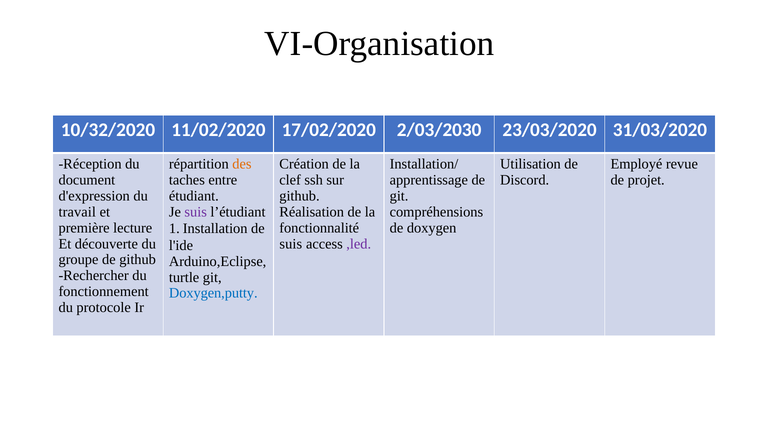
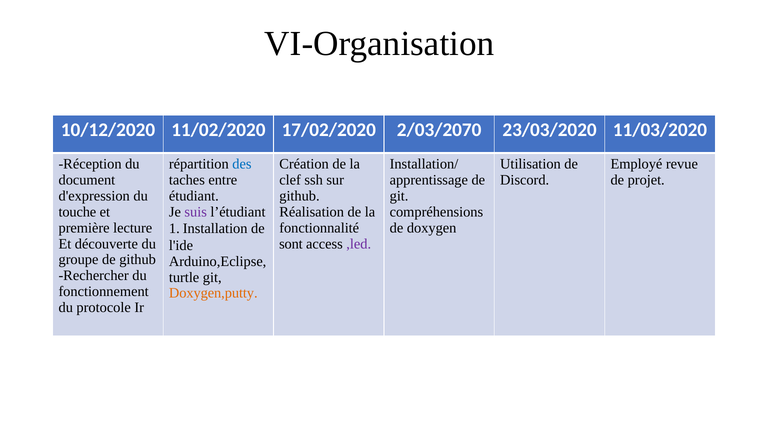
10/32/2020: 10/32/2020 -> 10/12/2020
2/03/2030: 2/03/2030 -> 2/03/2070
31/03/2020: 31/03/2020 -> 11/03/2020
des colour: orange -> blue
travail: travail -> touche
suis at (291, 244): suis -> sont
Doxygen,putty colour: blue -> orange
